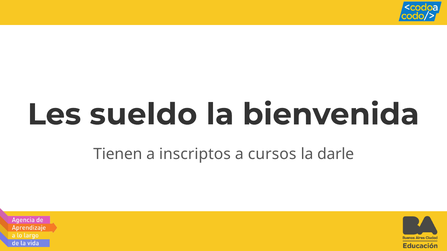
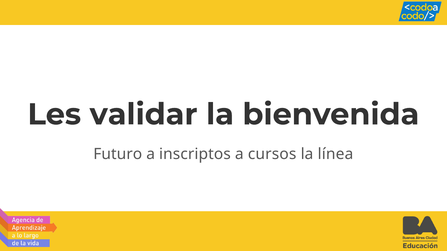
sueldo: sueldo -> validar
Tienen: Tienen -> Futuro
darle: darle -> línea
